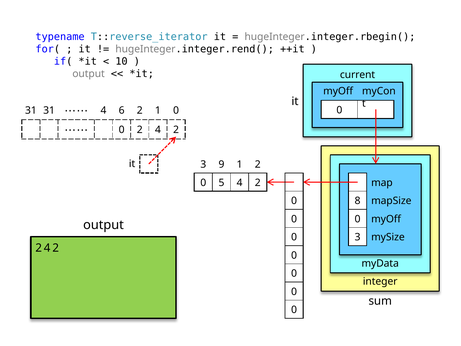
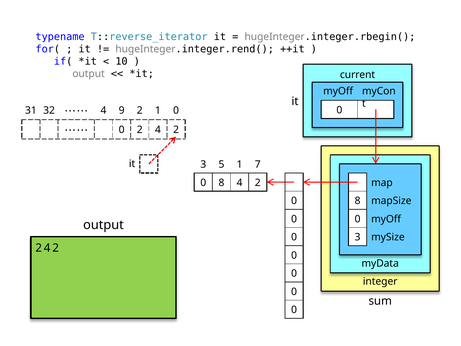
31 31: 31 -> 32
6: 6 -> 9
9: 9 -> 5
1 2: 2 -> 7
0 5: 5 -> 8
